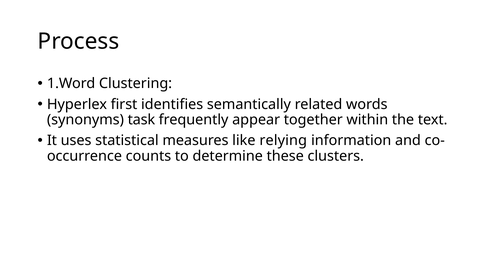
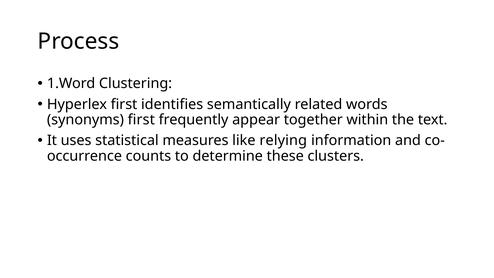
synonyms task: task -> first
